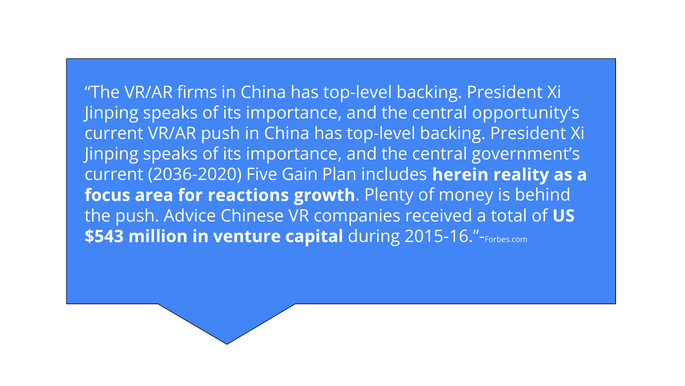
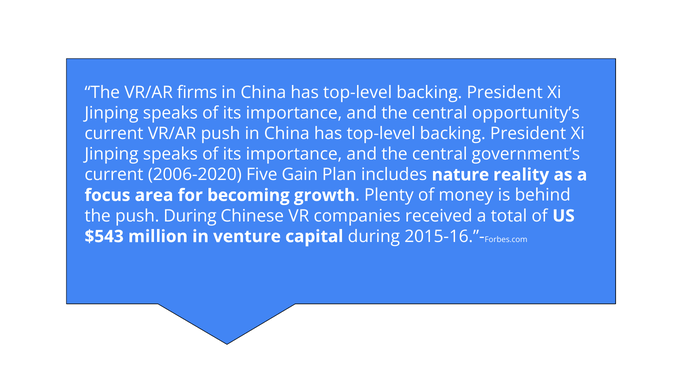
2036-2020: 2036-2020 -> 2006-2020
herein: herein -> nature
reactions: reactions -> becoming
push Advice: Advice -> During
